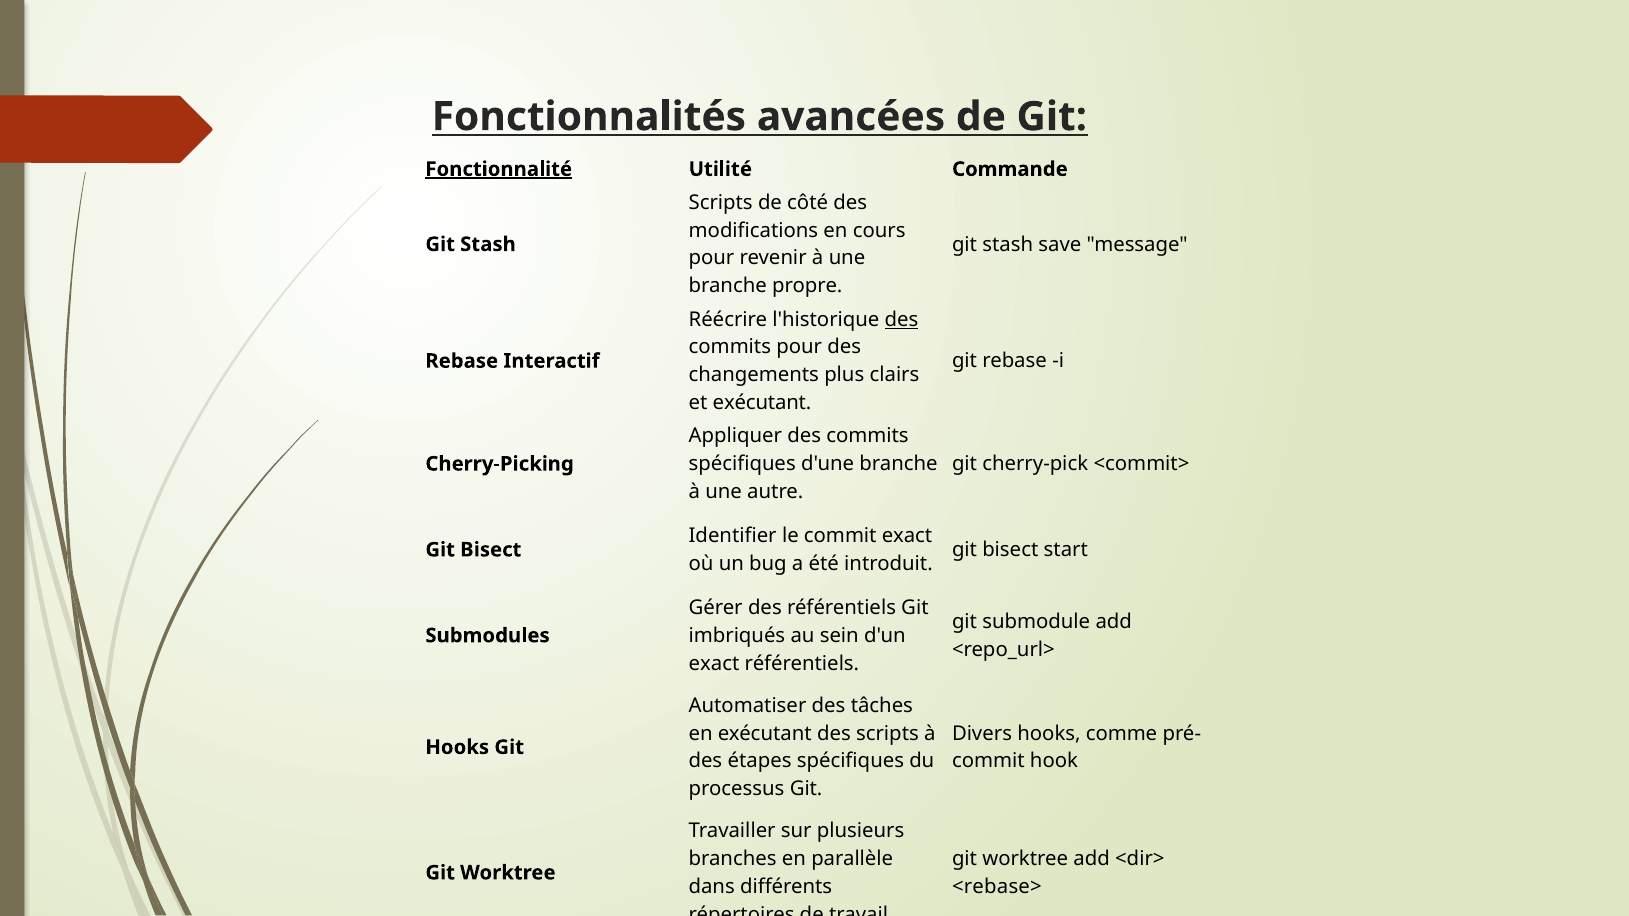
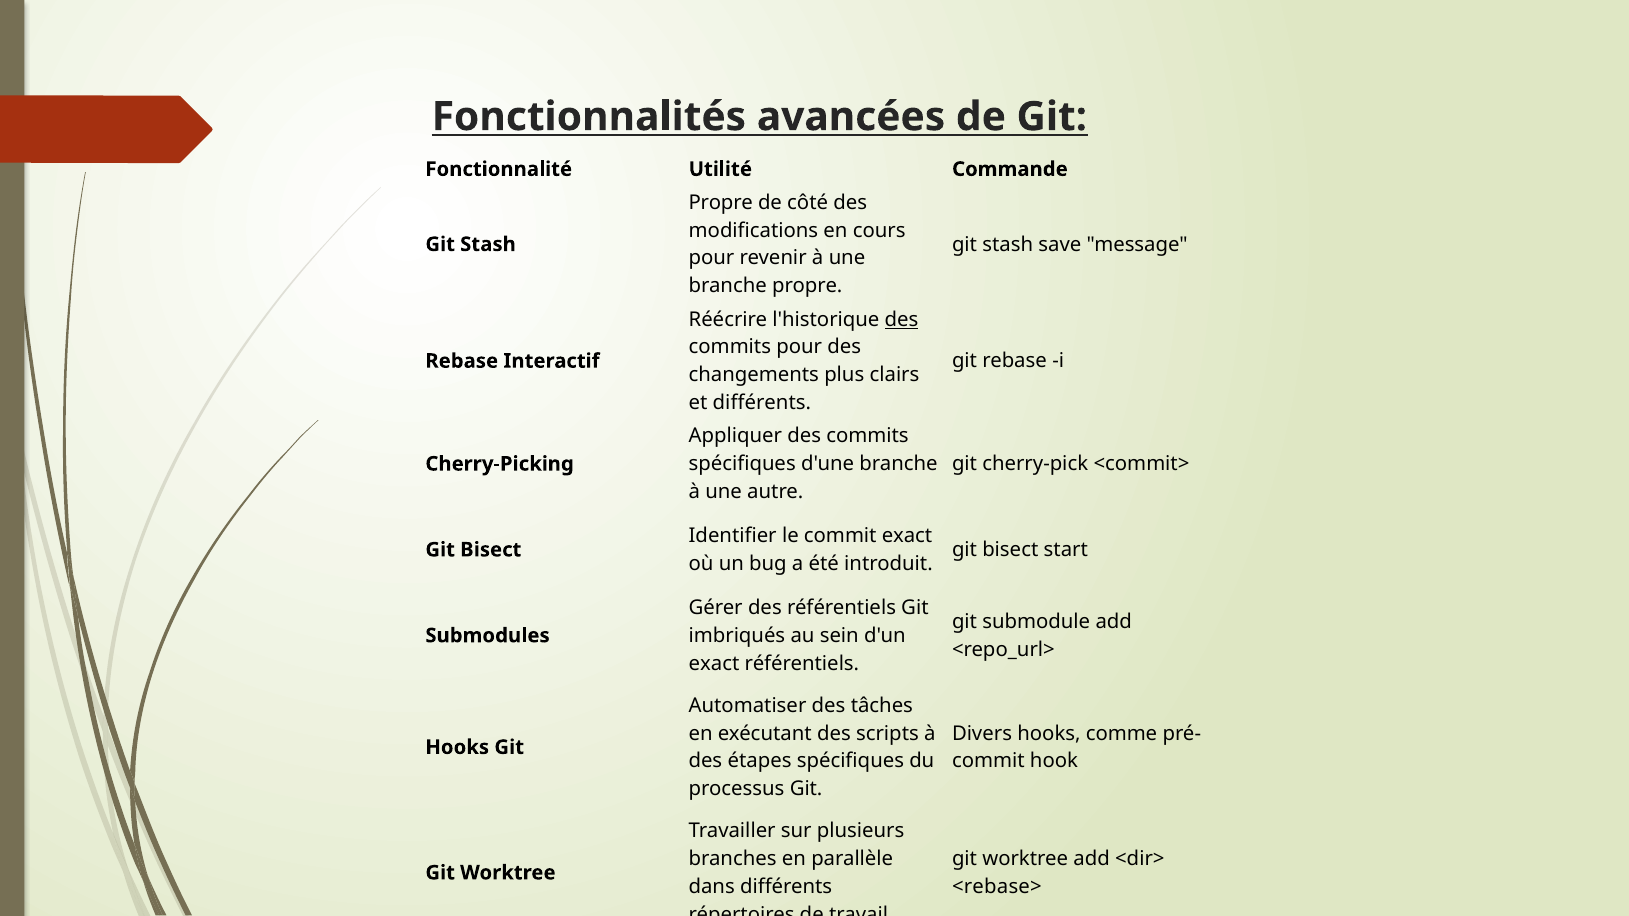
Fonctionnalité underline: present -> none
Scripts at (721, 203): Scripts -> Propre
et exécutant: exécutant -> différents
